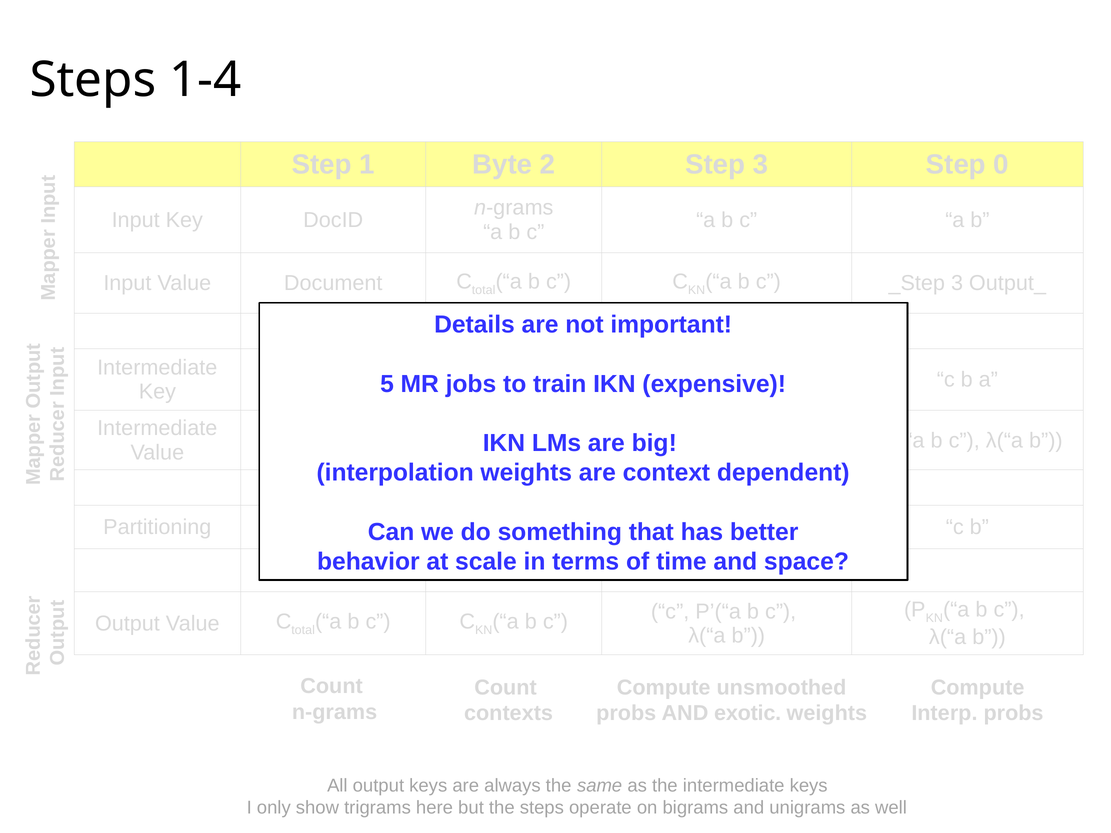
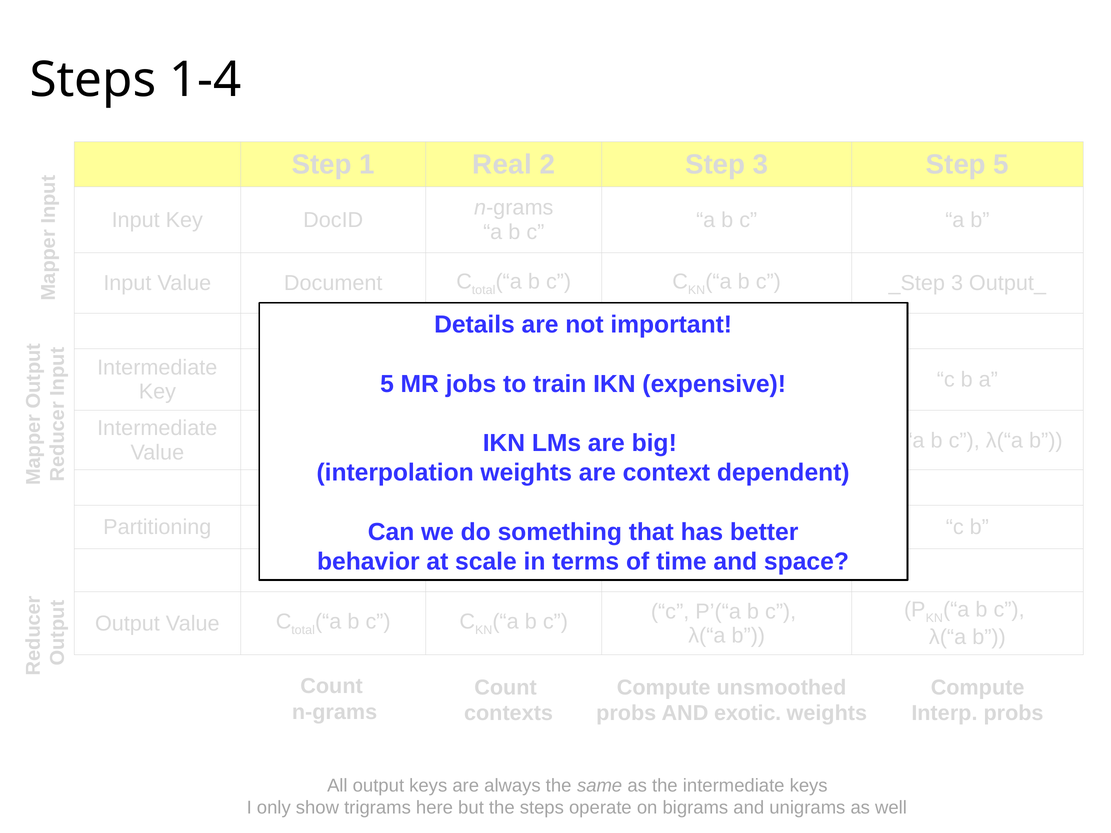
Byte: Byte -> Real
Step 0: 0 -> 5
